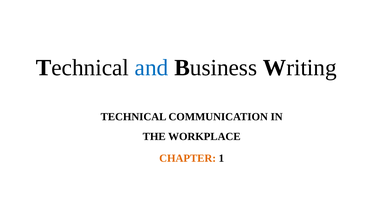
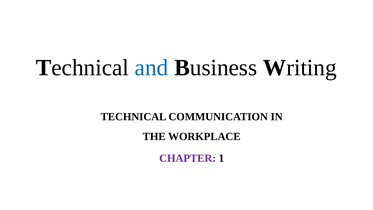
CHAPTER colour: orange -> purple
